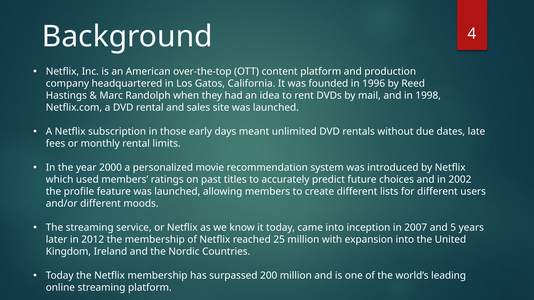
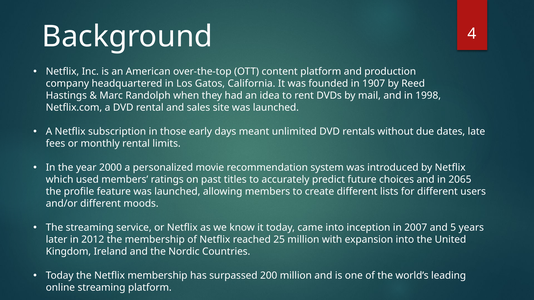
1996: 1996 -> 1907
2002: 2002 -> 2065
